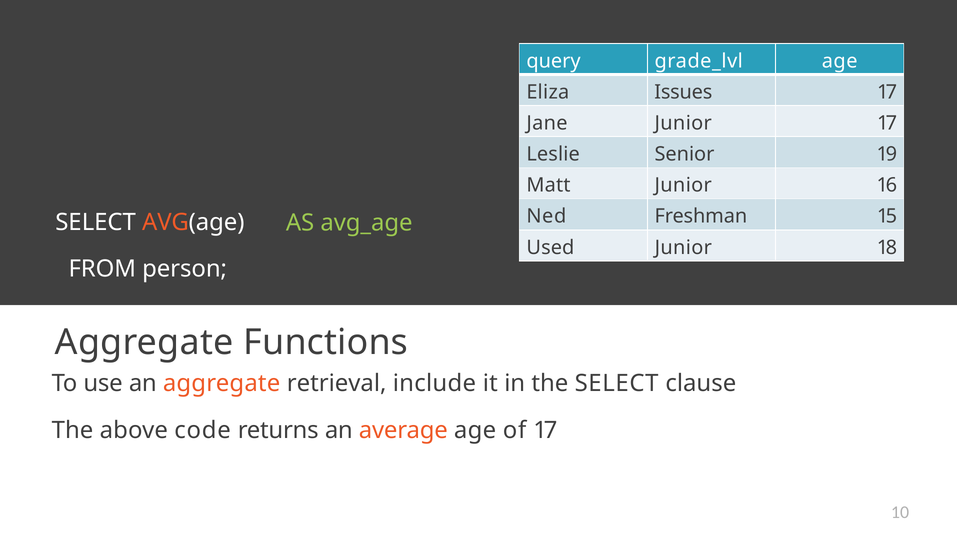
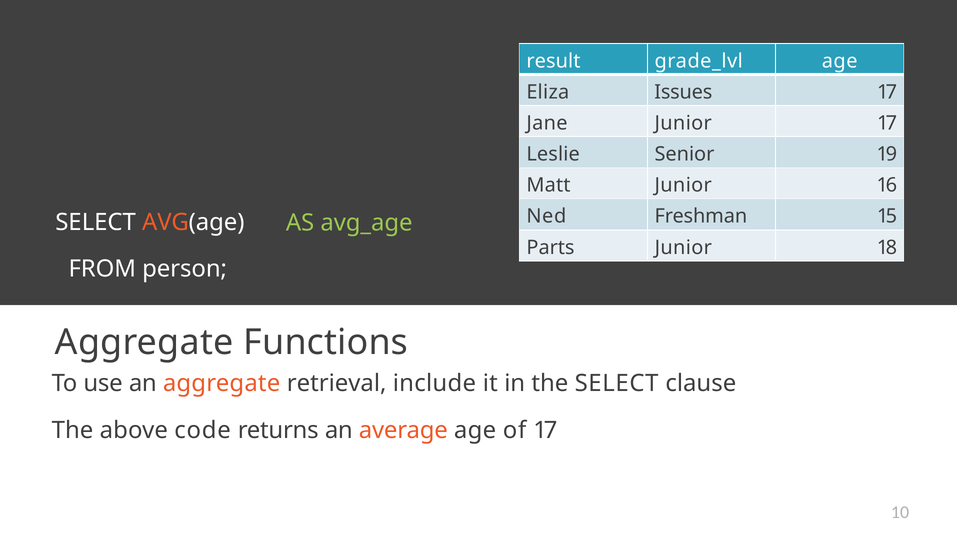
query: query -> result
Used: Used -> Parts
